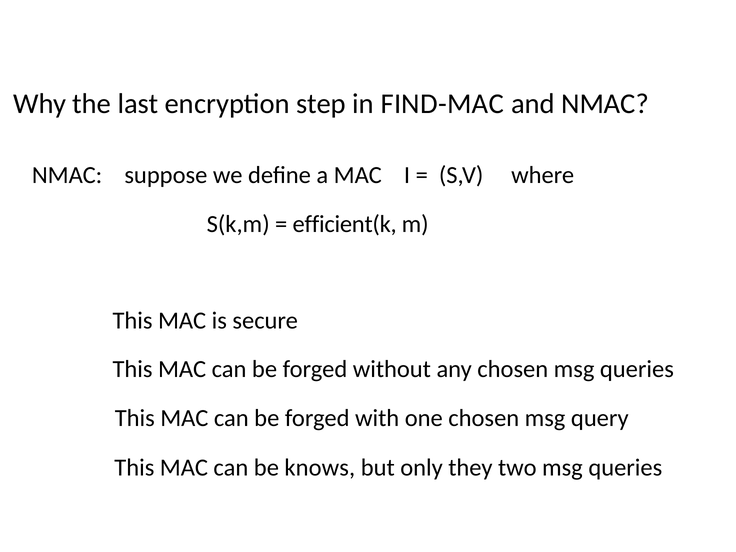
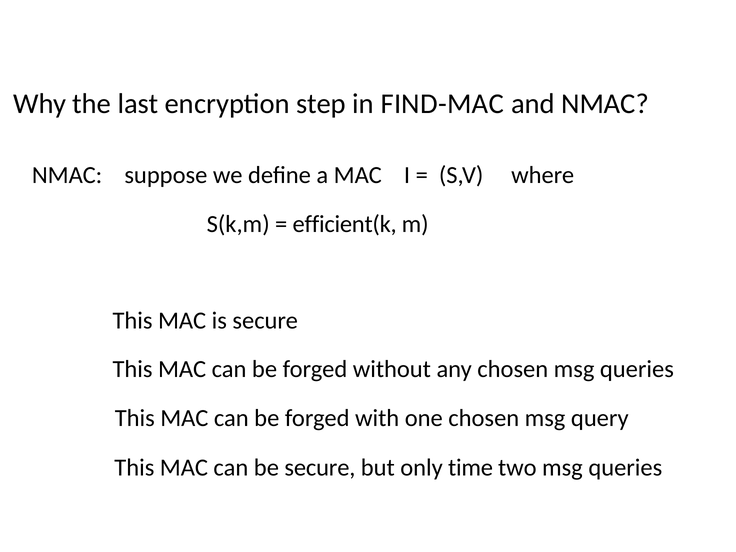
be knows: knows -> secure
they: they -> time
